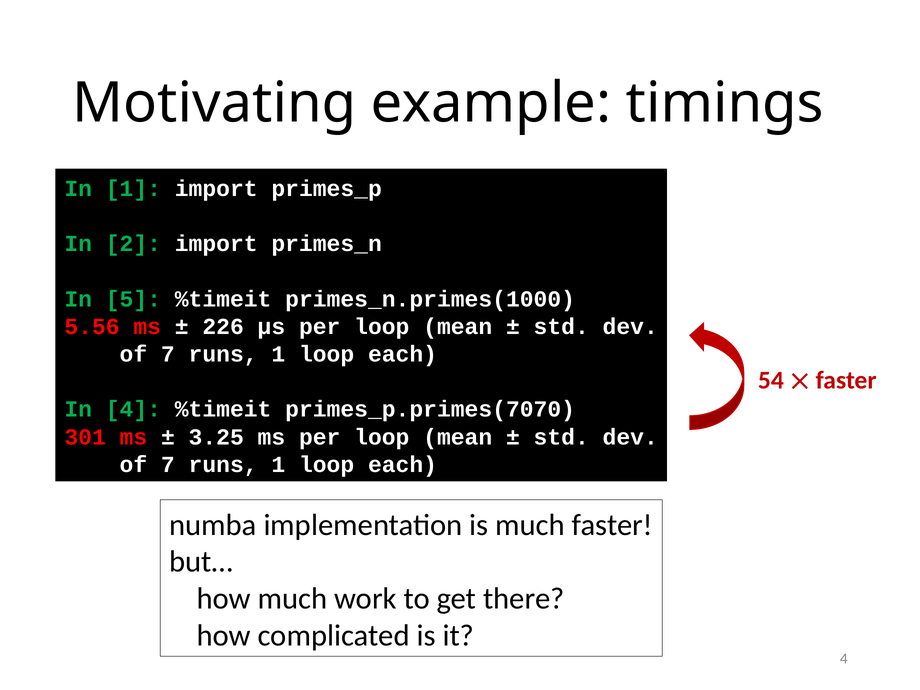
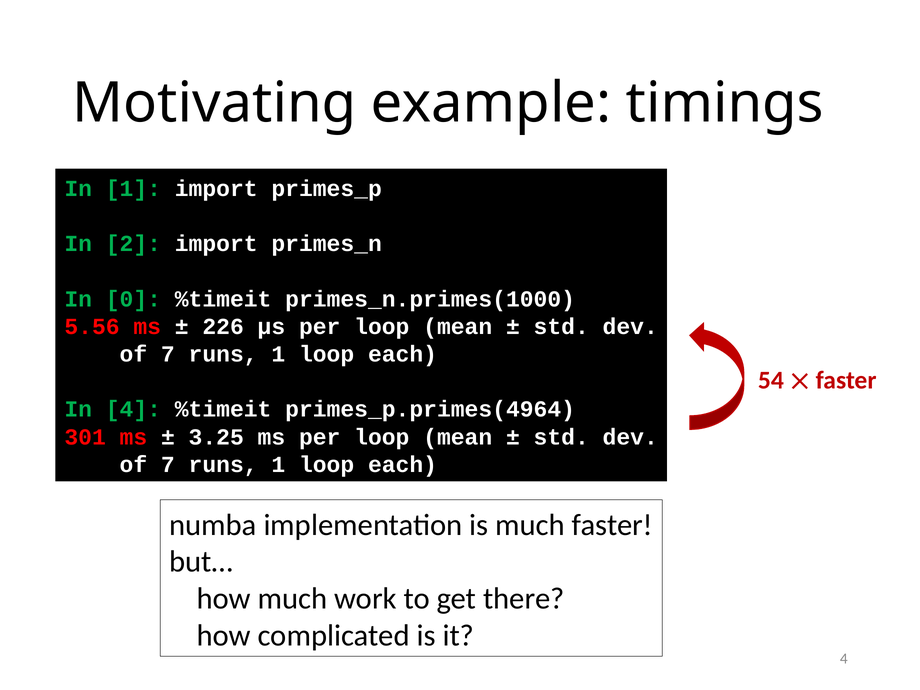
5: 5 -> 0
primes_p.primes(7070: primes_p.primes(7070 -> primes_p.primes(4964
